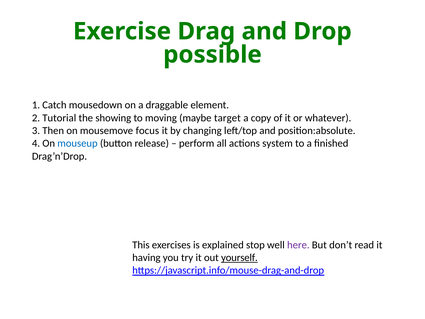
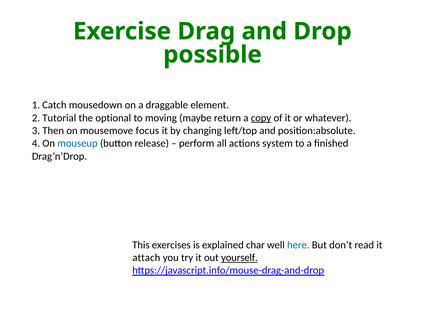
showing: showing -> optional
target: target -> return
copy underline: none -> present
stop: stop -> char
here colour: purple -> blue
having: having -> attach
